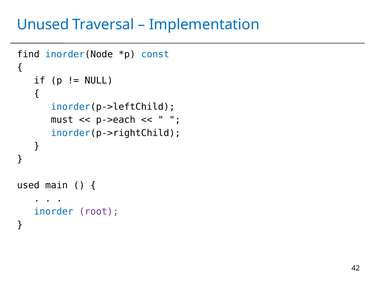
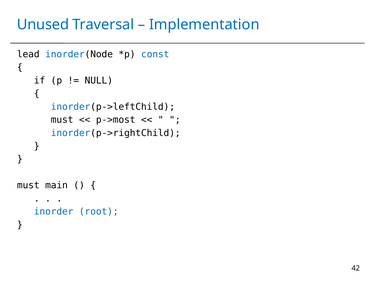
find: find -> lead
p->each: p->each -> p->most
used at (28, 186): used -> must
root colour: purple -> blue
